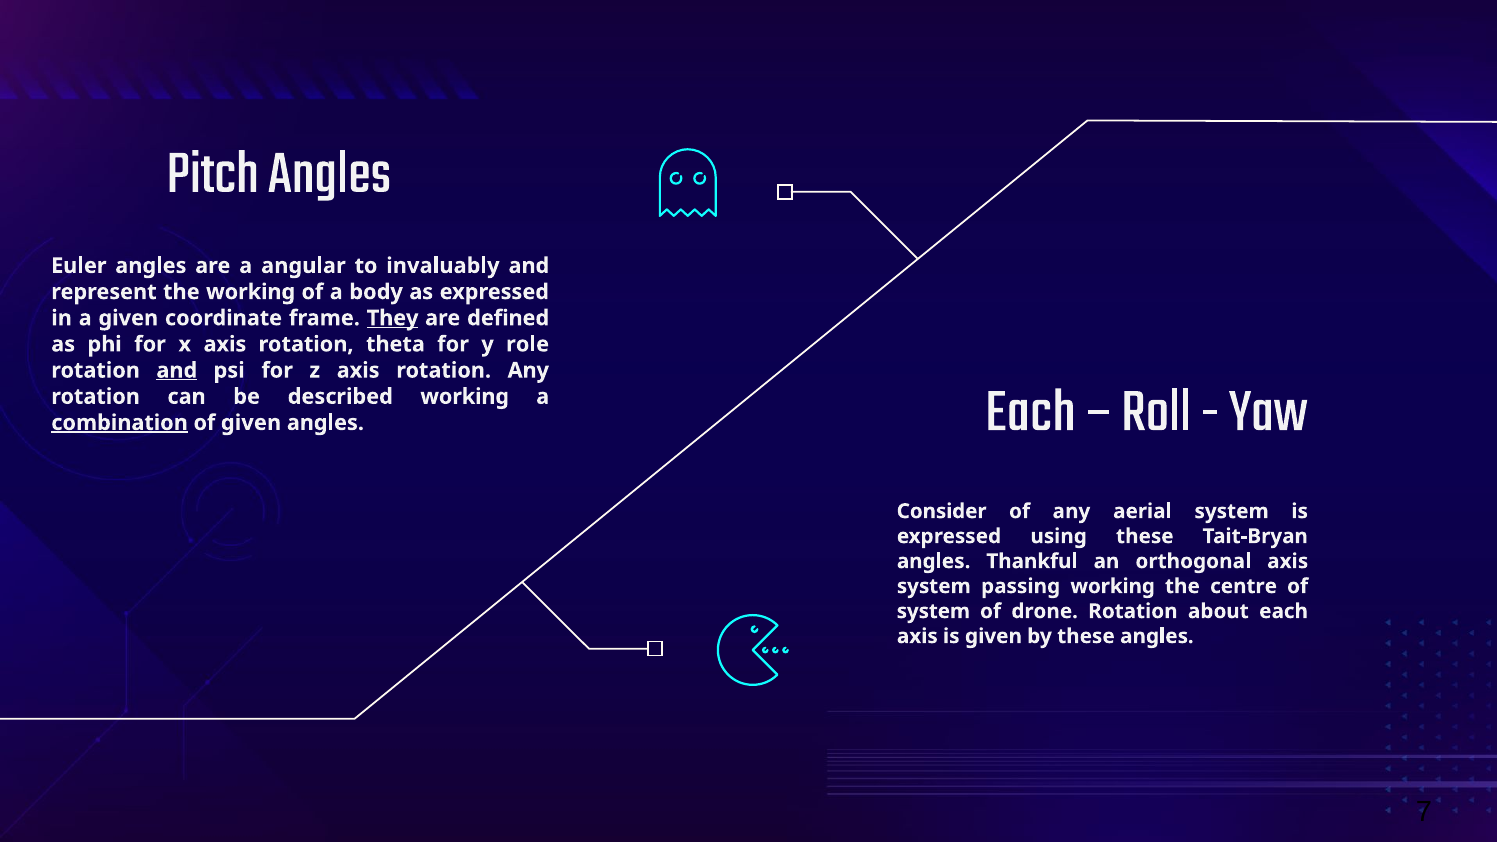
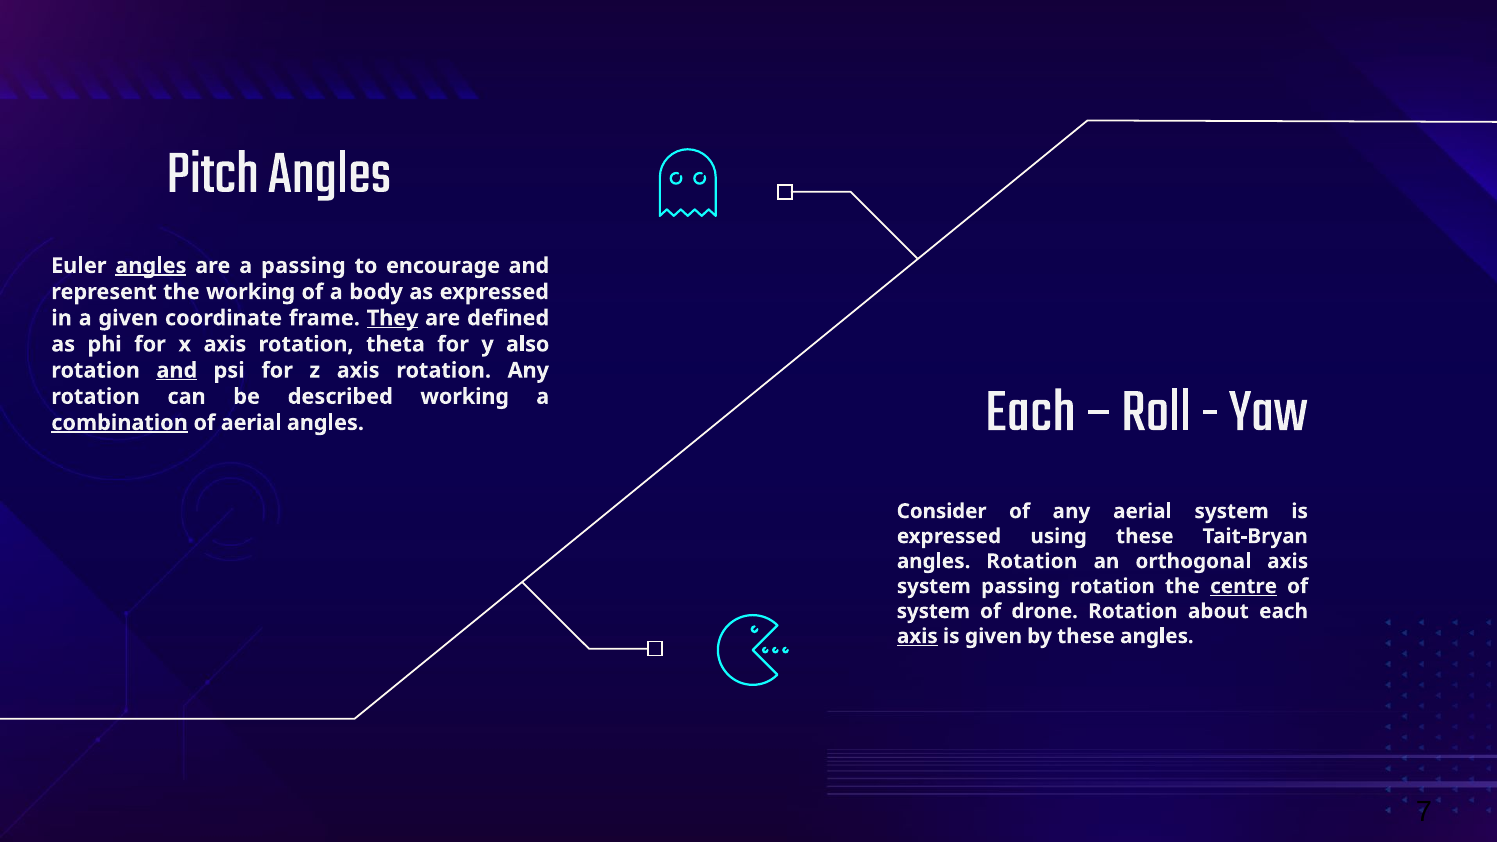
angles at (151, 266) underline: none -> present
a angular: angular -> passing
invaluably: invaluably -> encourage
role: role -> also
of given: given -> aerial
angles Thankful: Thankful -> Rotation
passing working: working -> rotation
centre underline: none -> present
axis at (917, 636) underline: none -> present
